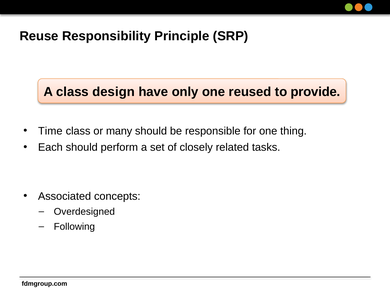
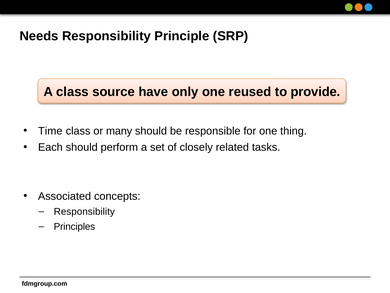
Reuse: Reuse -> Needs
design: design -> source
Overdesigned at (84, 211): Overdesigned -> Responsibility
Following: Following -> Principles
